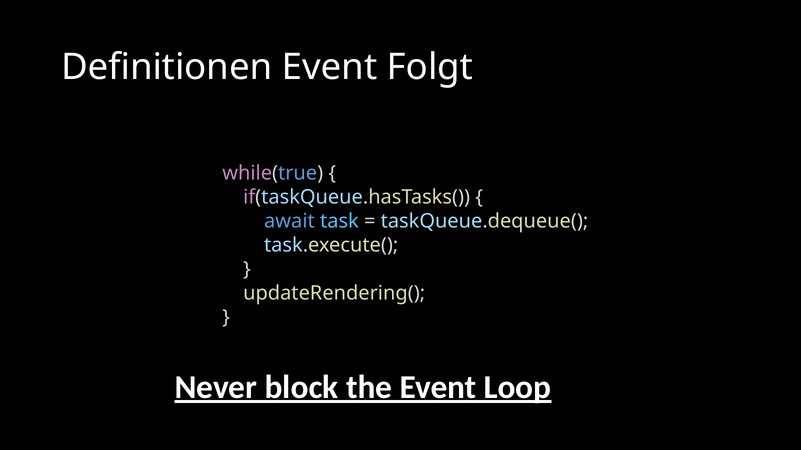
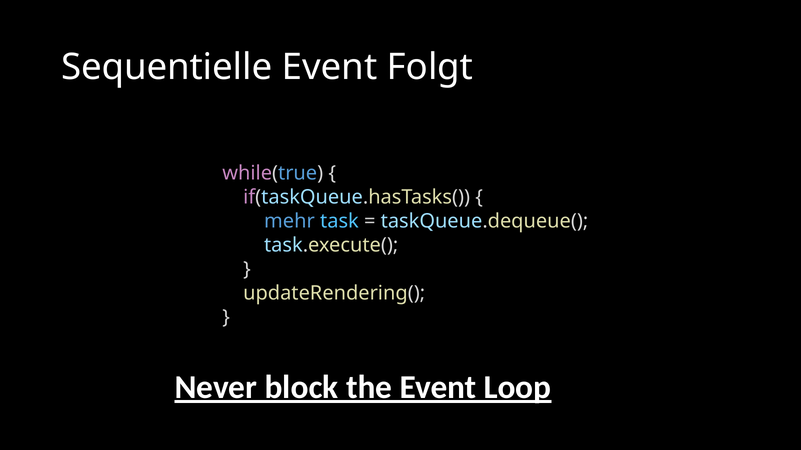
Definitionen: Definitionen -> Sequentielle
await: await -> mehr
